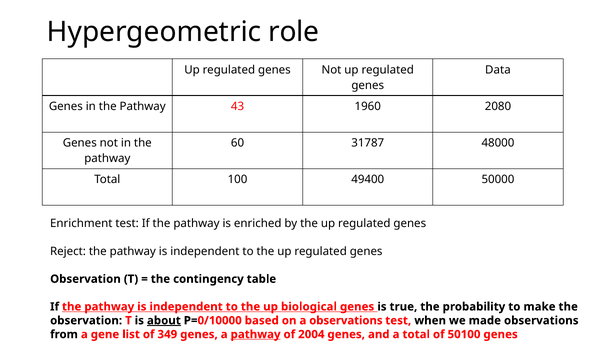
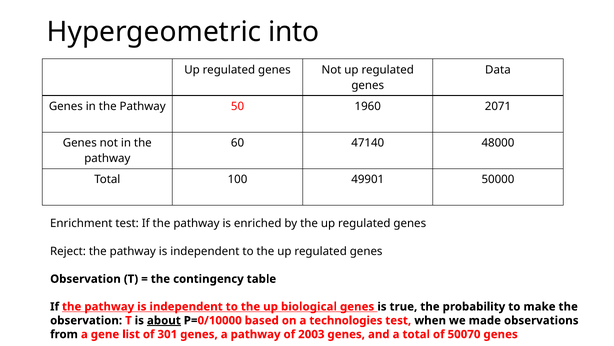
role: role -> into
43: 43 -> 50
2080: 2080 -> 2071
31787: 31787 -> 47140
49400: 49400 -> 49901
a observations: observations -> technologies
349: 349 -> 301
pathway at (256, 334) underline: present -> none
2004: 2004 -> 2003
50100: 50100 -> 50070
